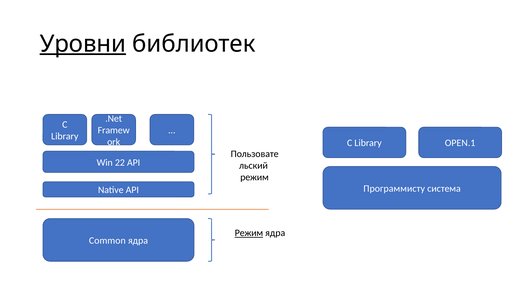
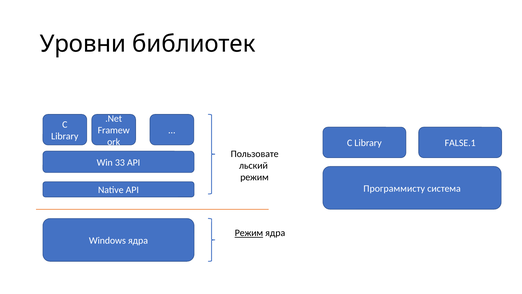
Уровни underline: present -> none
OPEN.1: OPEN.1 -> FALSE.1
22: 22 -> 33
Common: Common -> Windows
